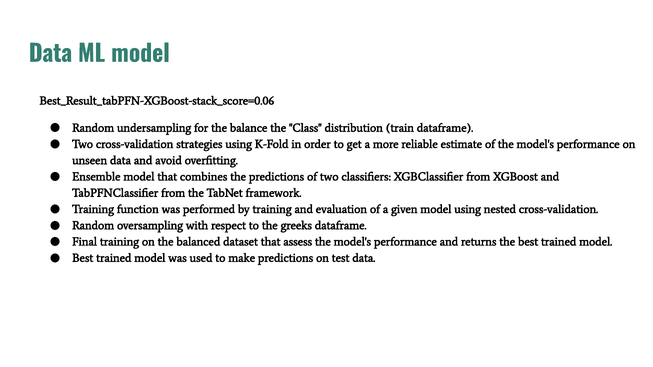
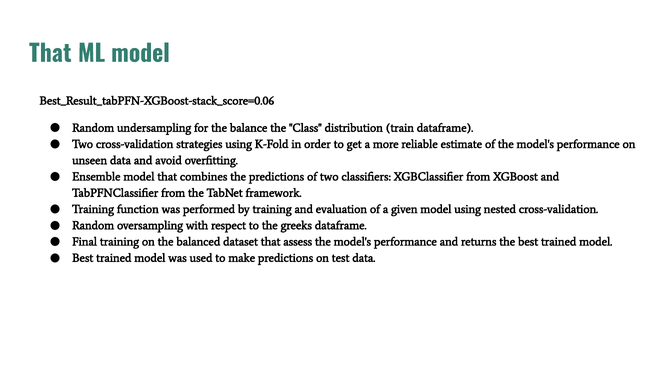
Data at (50, 54): Data -> That
